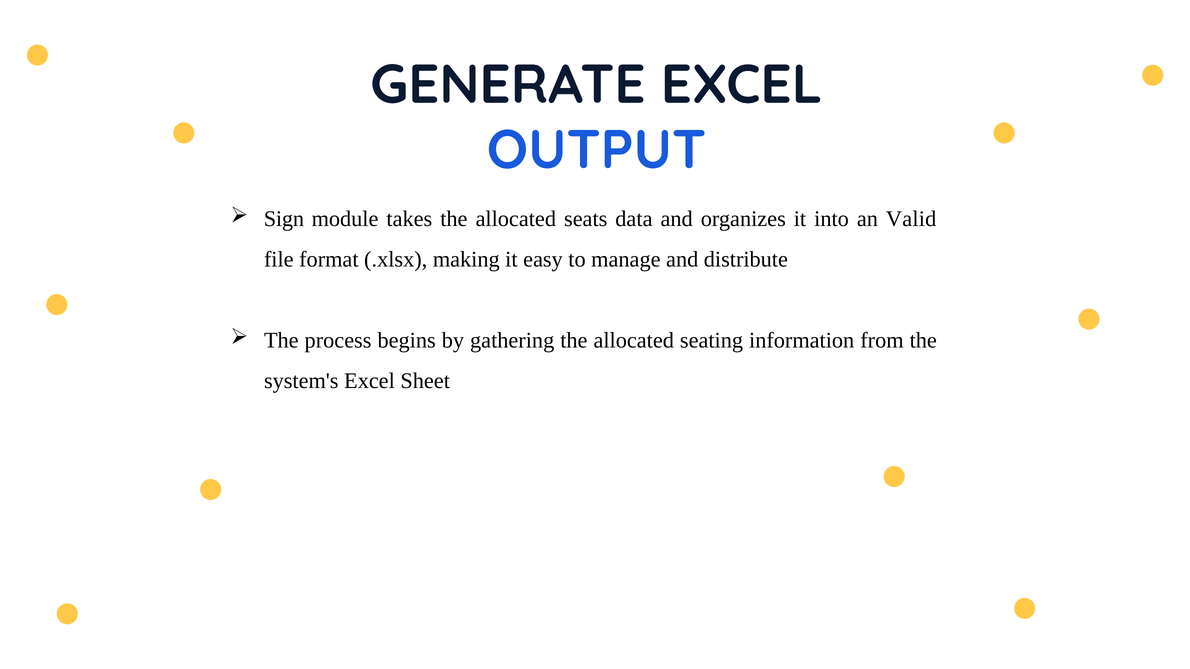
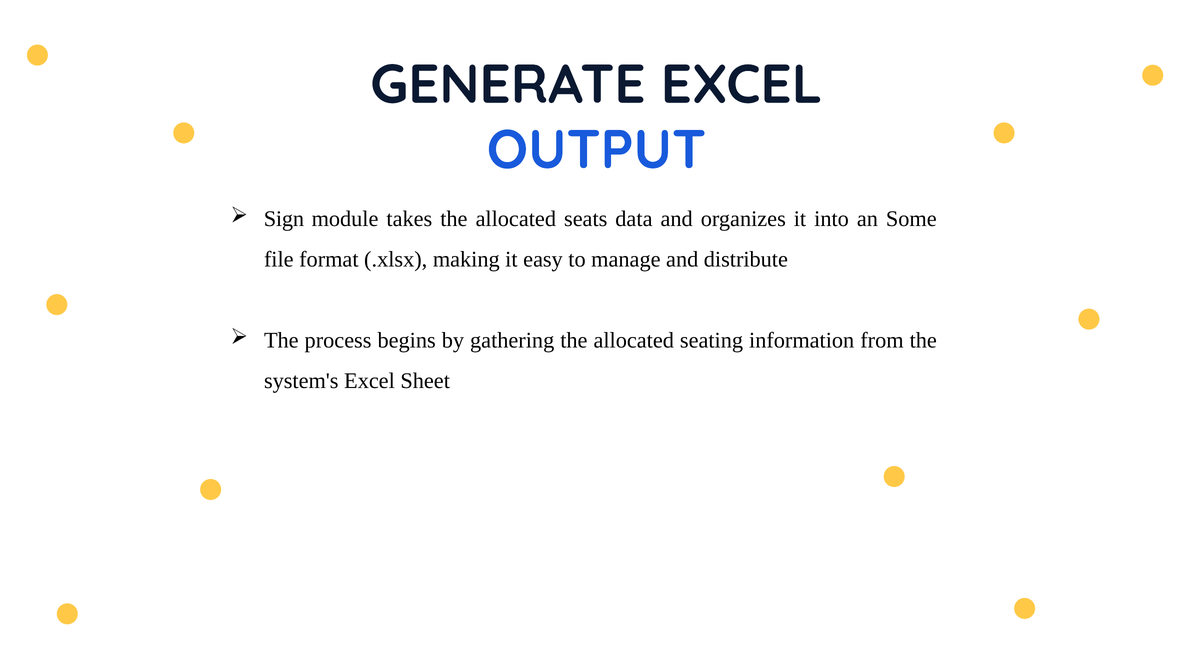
Valid: Valid -> Some
